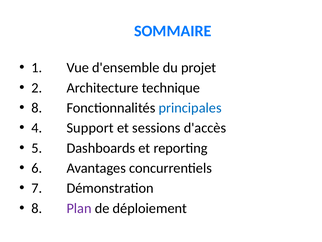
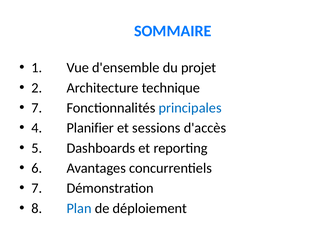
8 at (37, 108): 8 -> 7
Support: Support -> Planifier
Plan colour: purple -> blue
